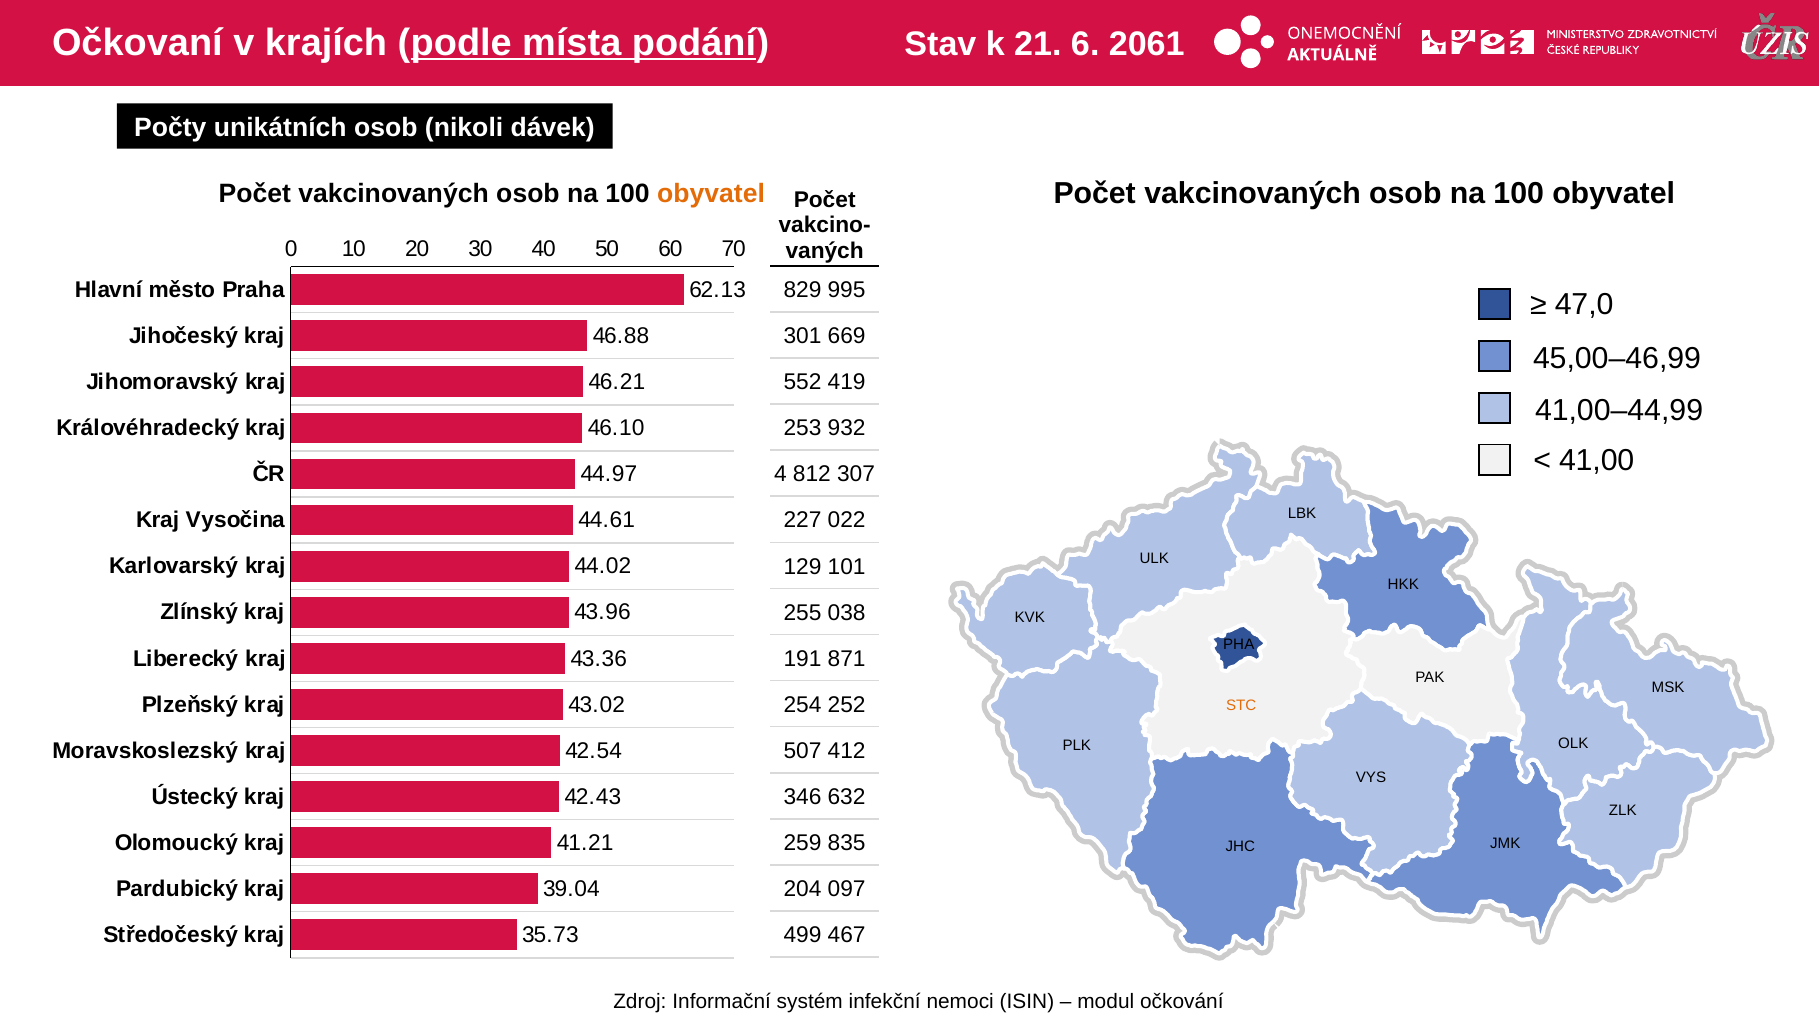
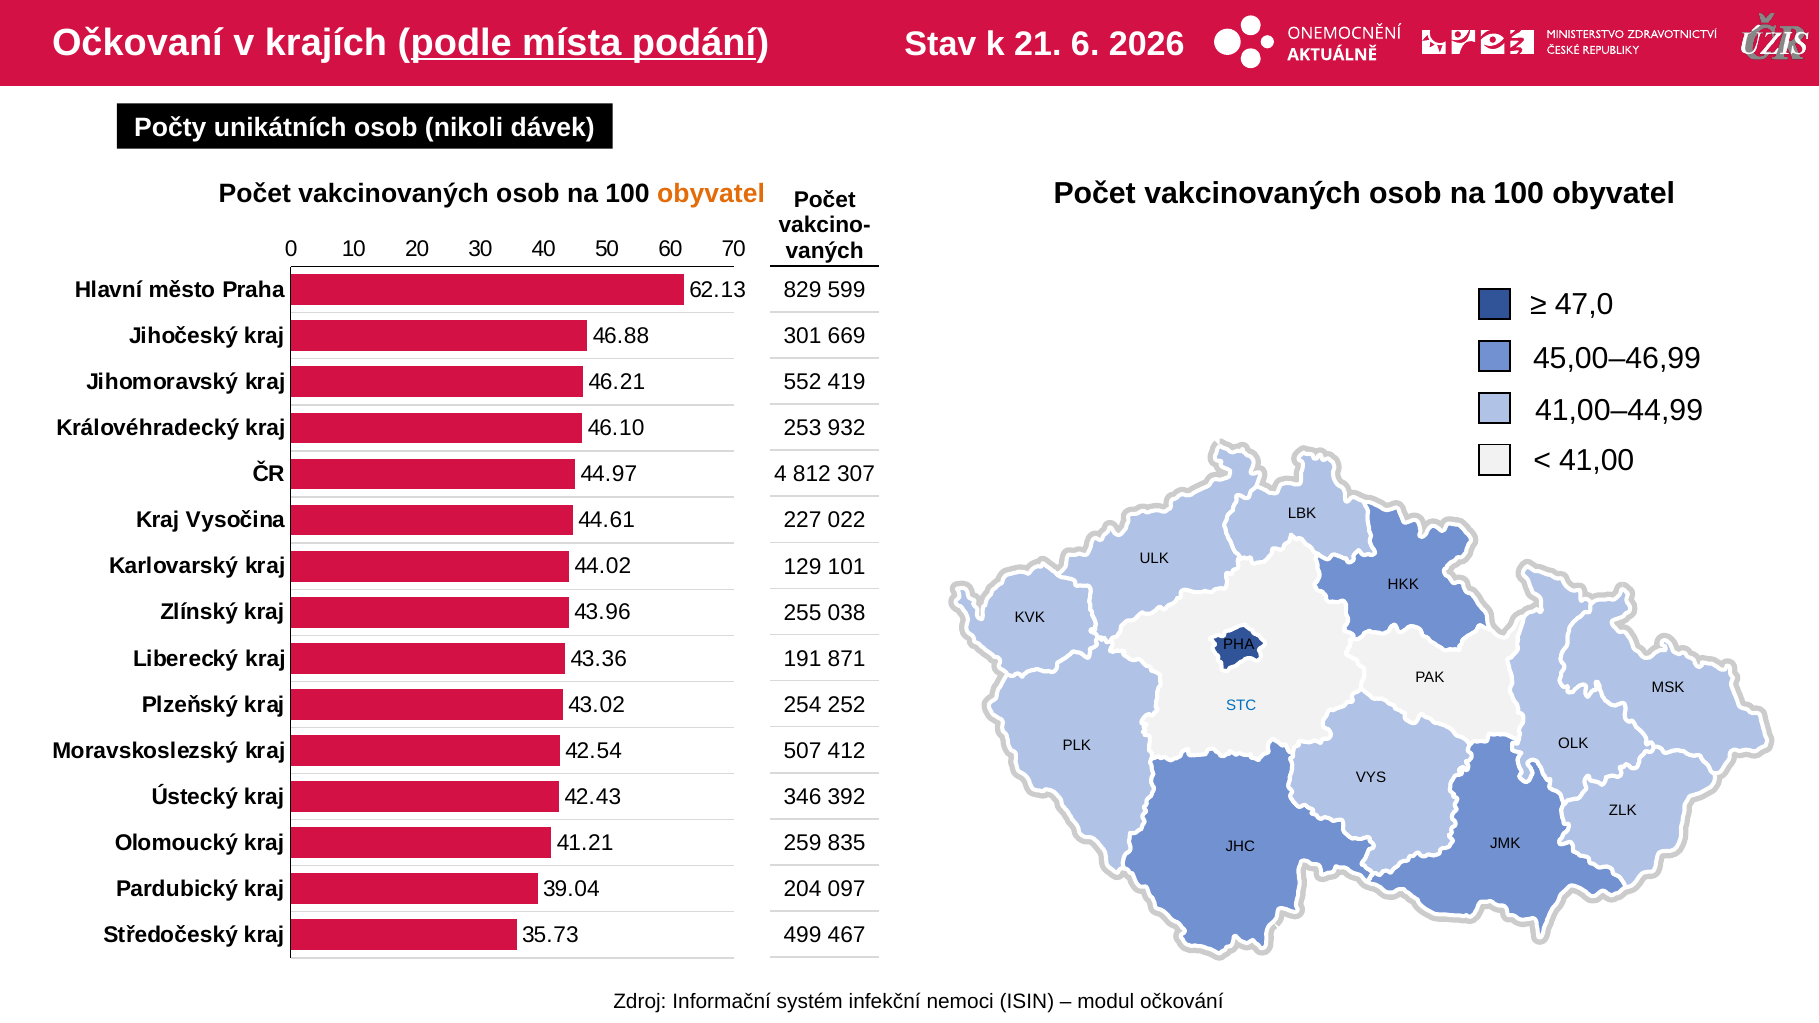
2061: 2061 -> 2026
995: 995 -> 599
STC colour: orange -> blue
632: 632 -> 392
